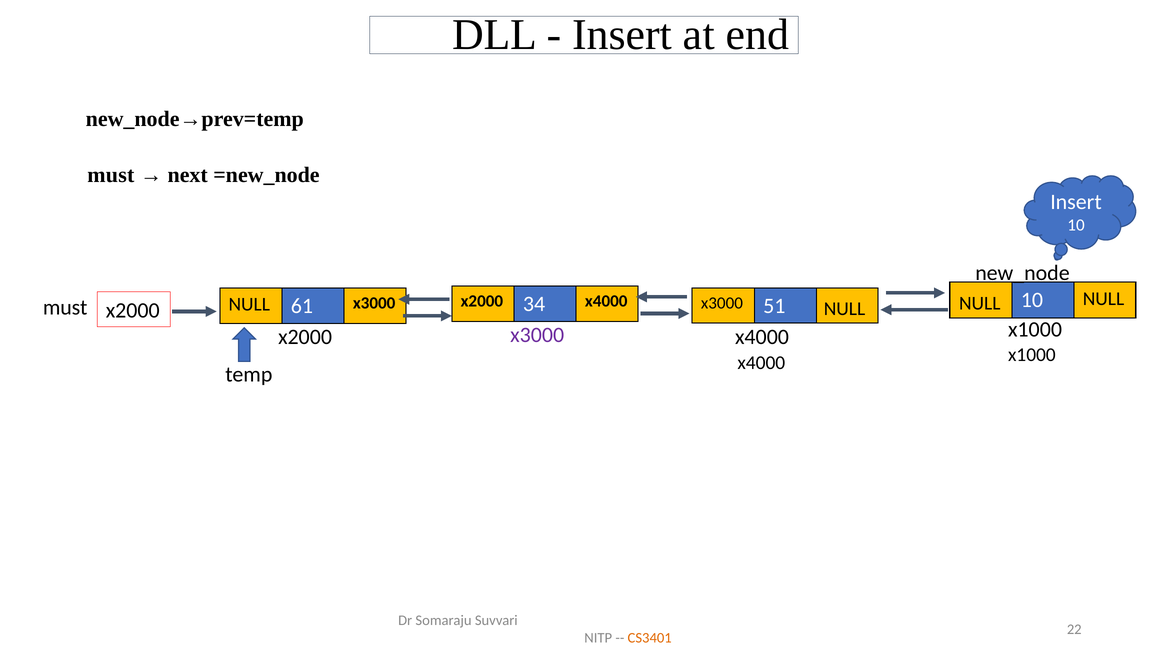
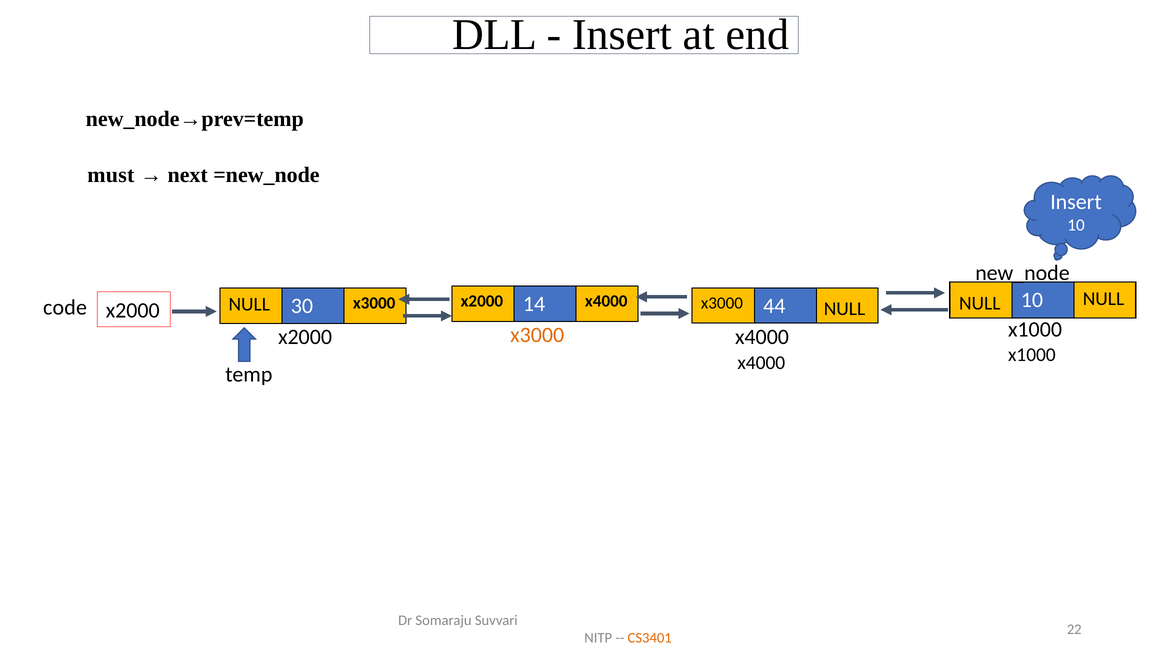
34: 34 -> 14
51: 51 -> 44
must at (65, 307): must -> code
61: 61 -> 30
x3000 at (537, 335) colour: purple -> orange
